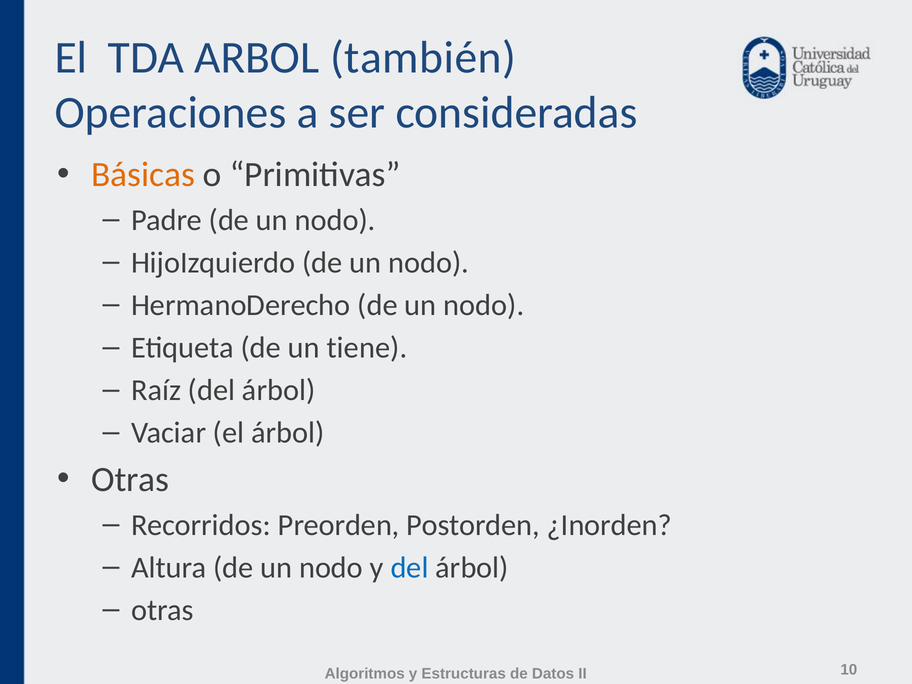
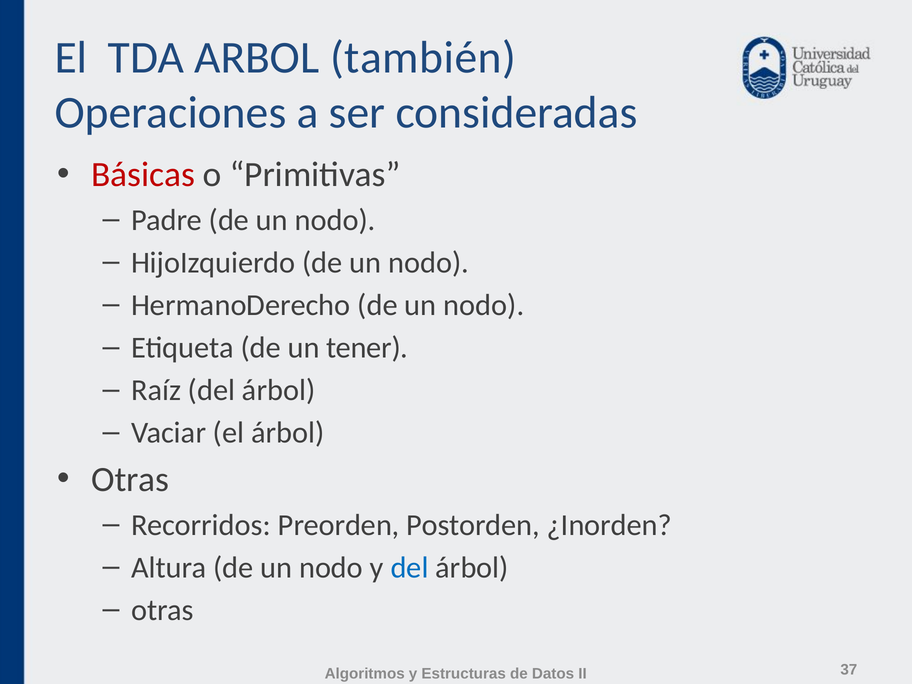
Básicas colour: orange -> red
tiene: tiene -> tener
10: 10 -> 37
